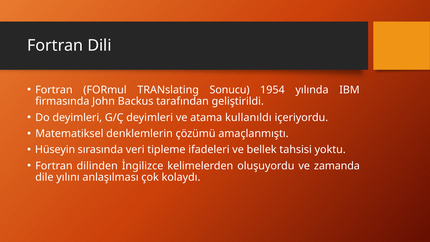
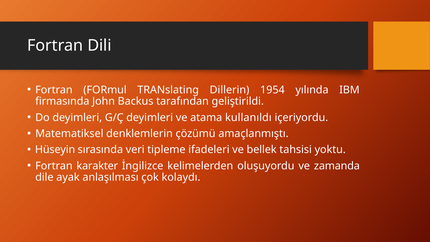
Sonucu: Sonucu -> Dillerin
dilinden: dilinden -> karakter
yılını: yılını -> ayak
